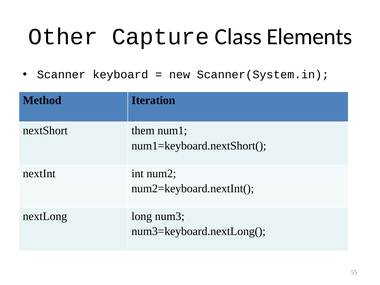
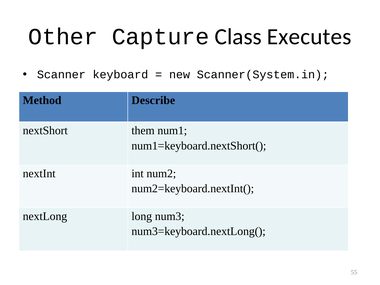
Elements: Elements -> Executes
Iteration: Iteration -> Describe
